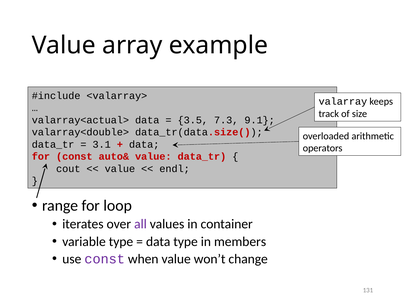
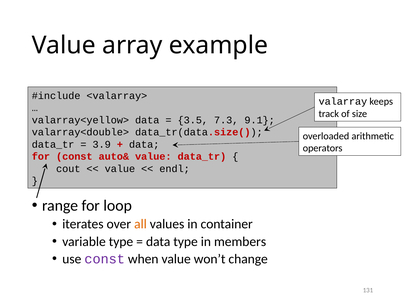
valarray<actual>: valarray<actual> -> valarray<yellow>
3.1: 3.1 -> 3.9
all colour: purple -> orange
